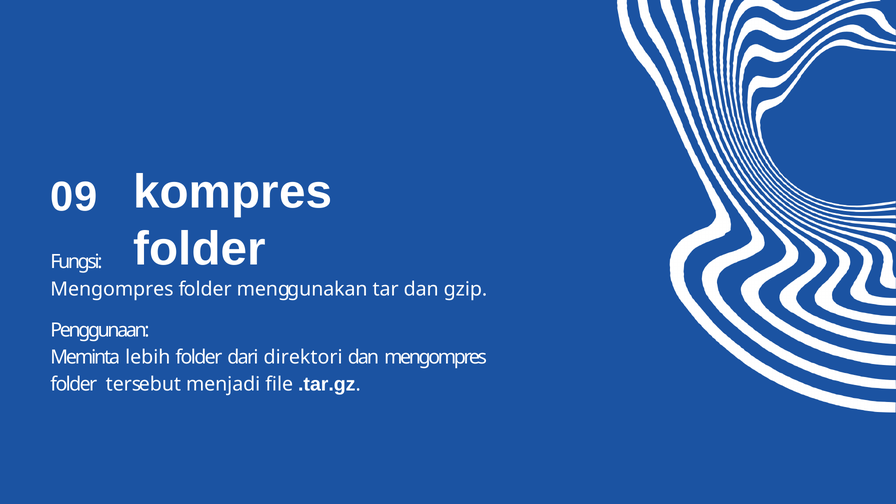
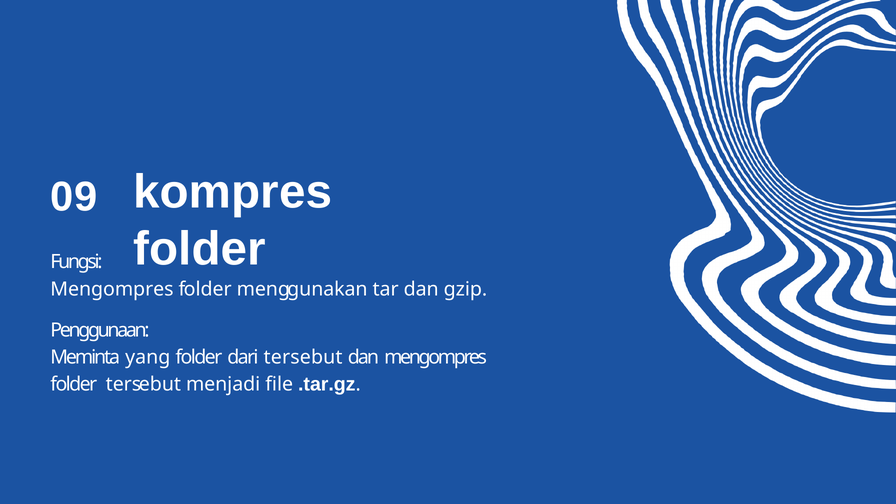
lebih: lebih -> yang
dari direktori: direktori -> tersebut
